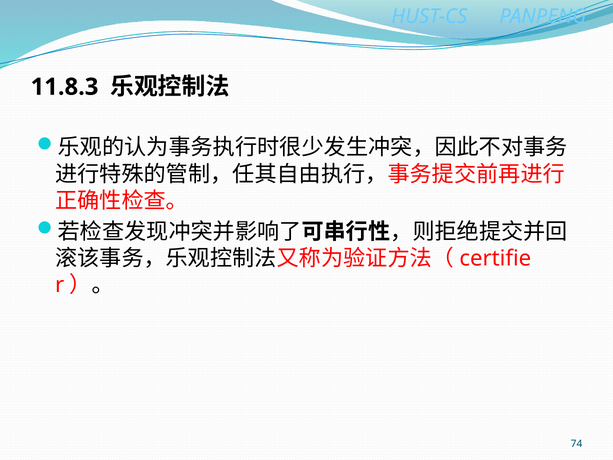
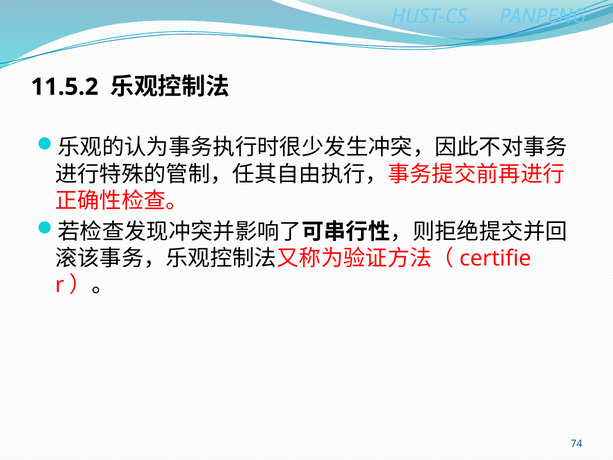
11.8.3: 11.8.3 -> 11.5.2
